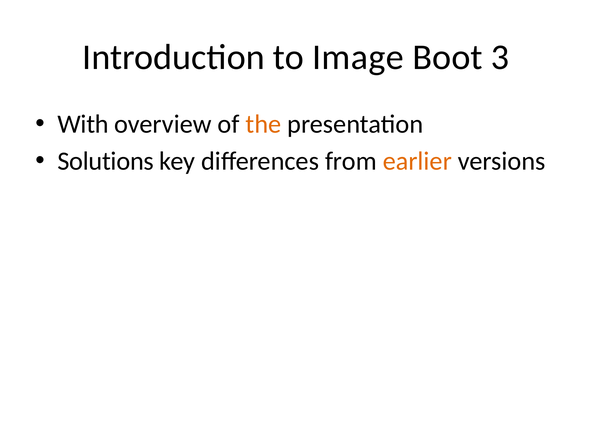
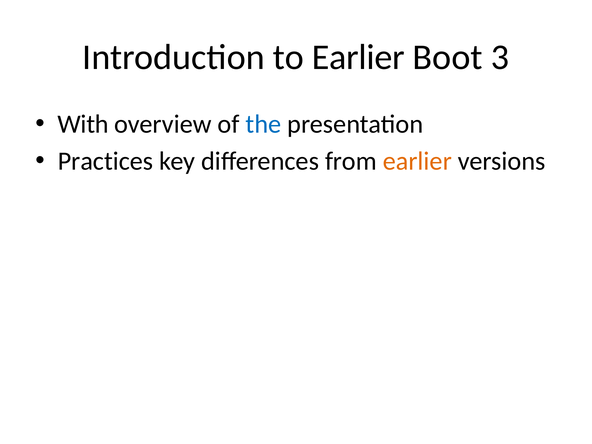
to Image: Image -> Earlier
the colour: orange -> blue
Solutions: Solutions -> Practices
